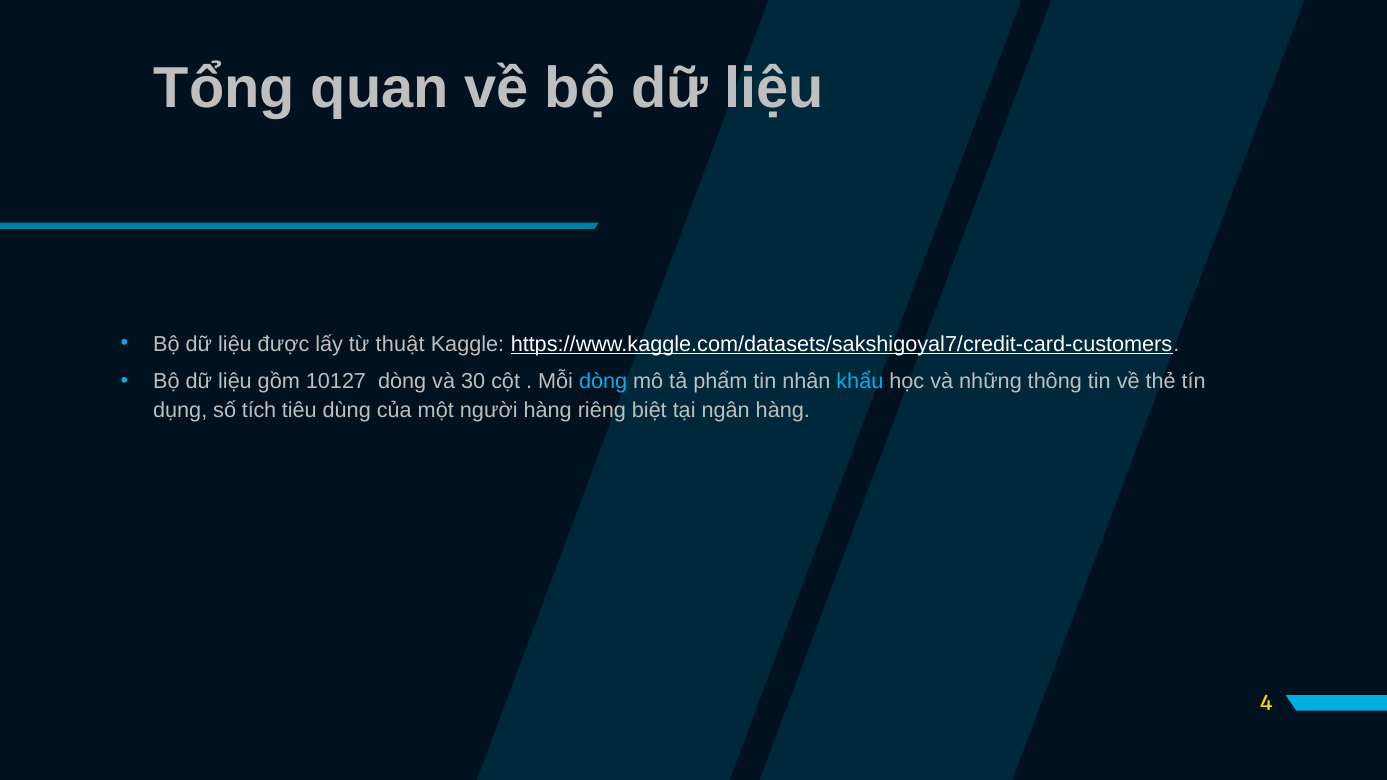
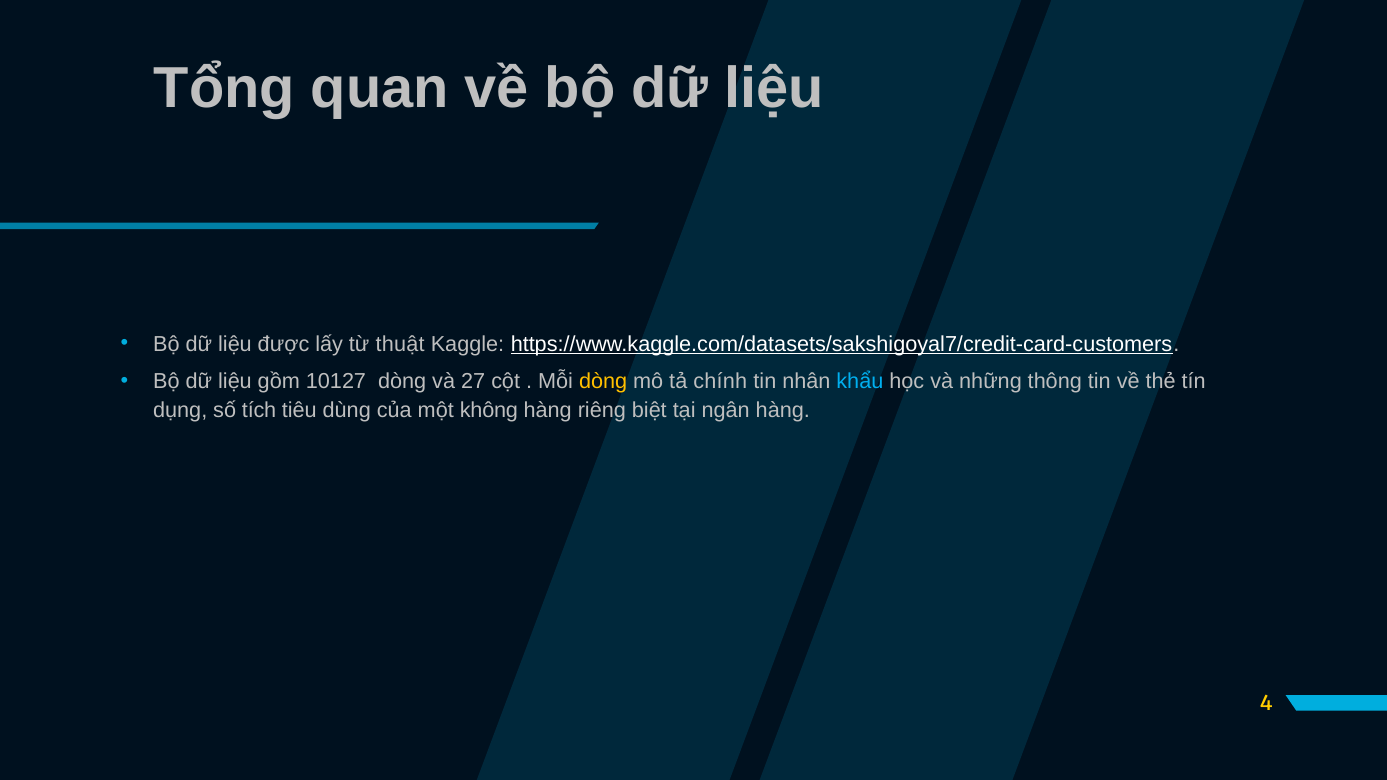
30: 30 -> 27
dòng at (603, 381) colour: light blue -> yellow
phẩm: phẩm -> chính
người: người -> không
